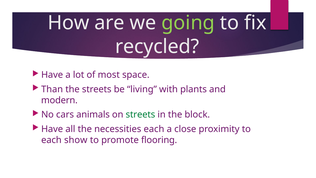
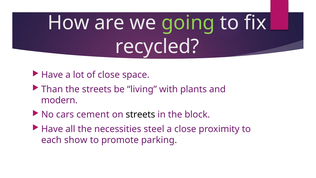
of most: most -> close
animals: animals -> cement
streets at (140, 115) colour: green -> black
necessities each: each -> steel
flooring: flooring -> parking
